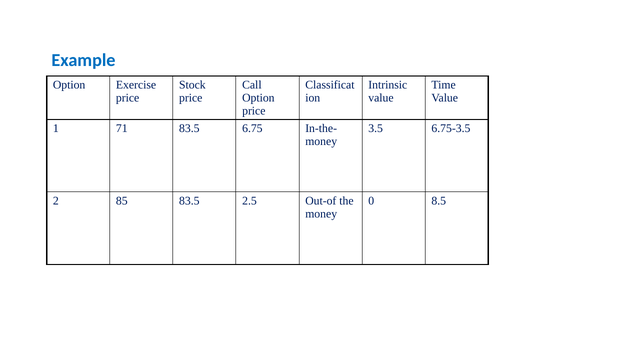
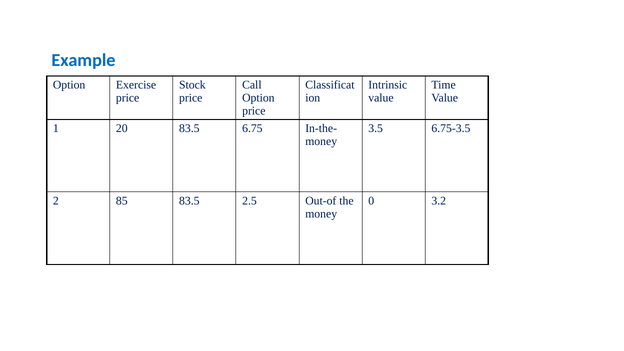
71: 71 -> 20
8.5: 8.5 -> 3.2
